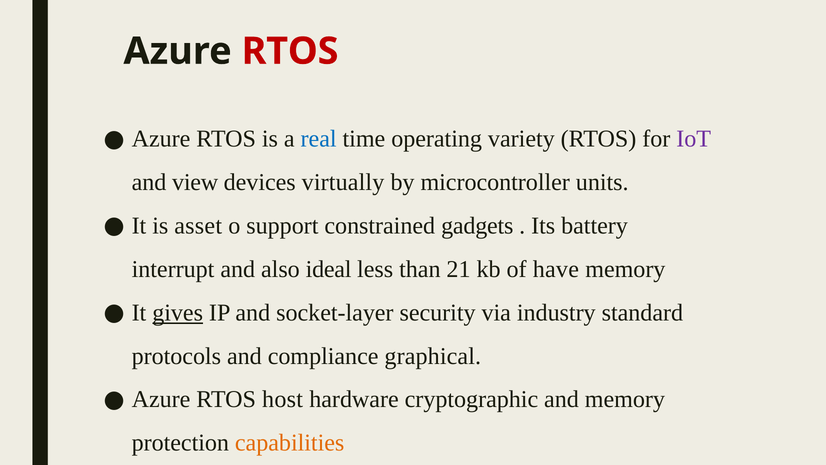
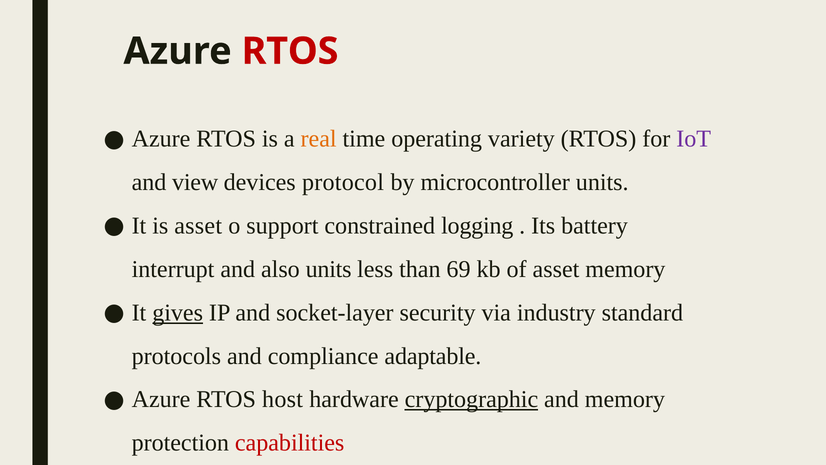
real colour: blue -> orange
virtually: virtually -> protocol
gadgets: gadgets -> logging
also ideal: ideal -> units
21: 21 -> 69
of have: have -> asset
graphical: graphical -> adaptable
cryptographic underline: none -> present
capabilities colour: orange -> red
